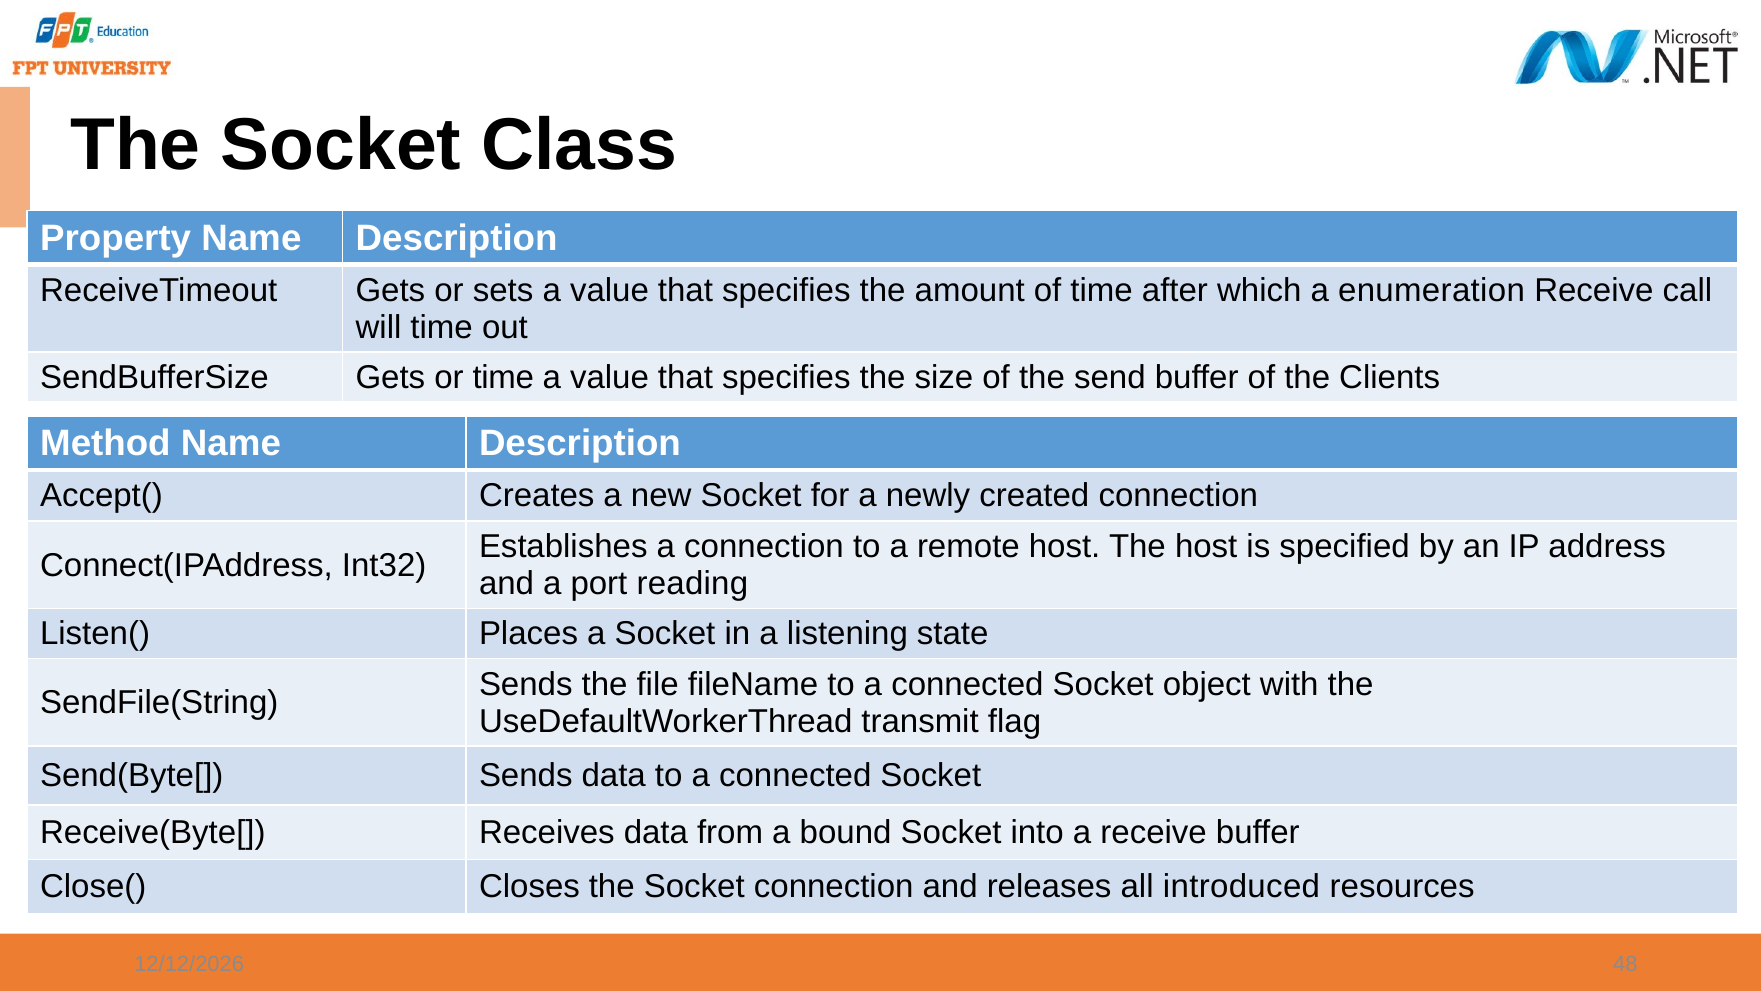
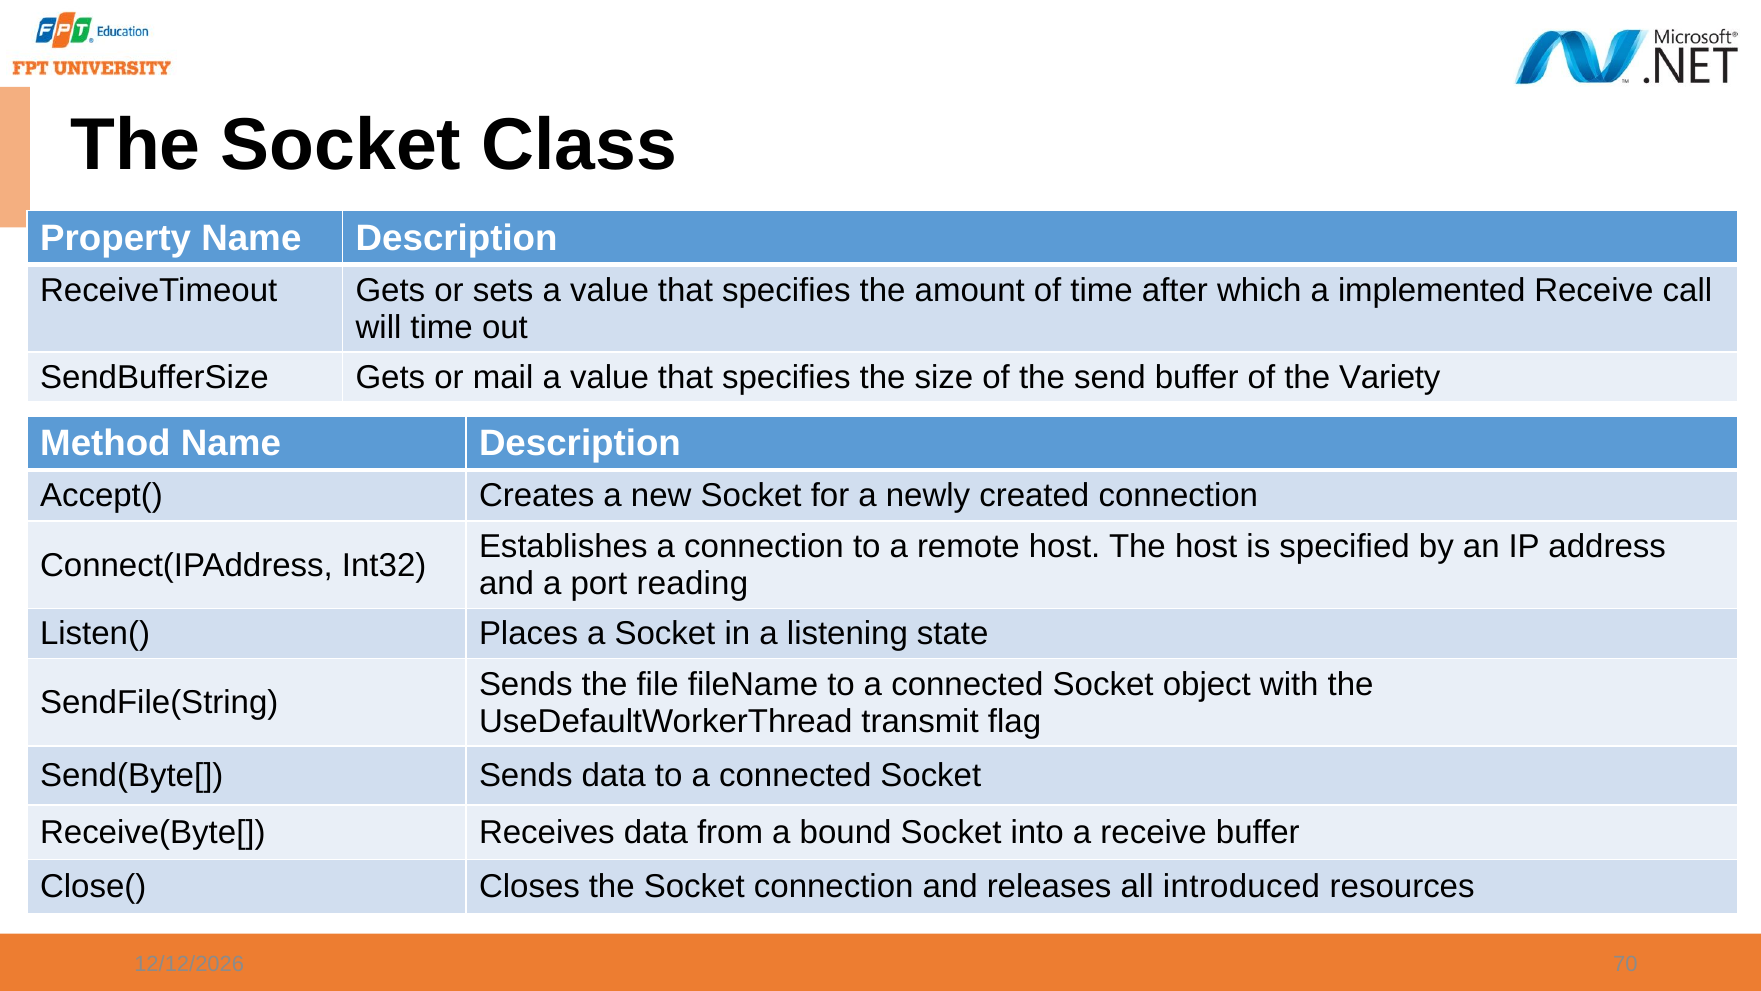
enumeration: enumeration -> implemented
or time: time -> mail
Clients: Clients -> Variety
48: 48 -> 70
